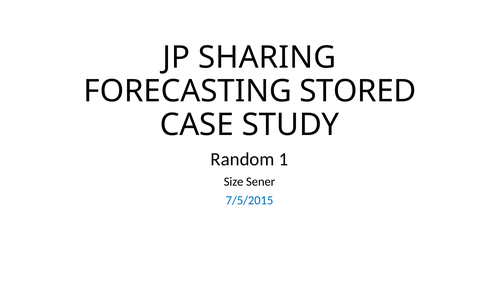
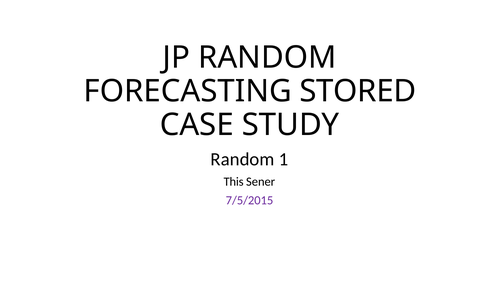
JP SHARING: SHARING -> RANDOM
Size: Size -> This
7/5/2015 colour: blue -> purple
